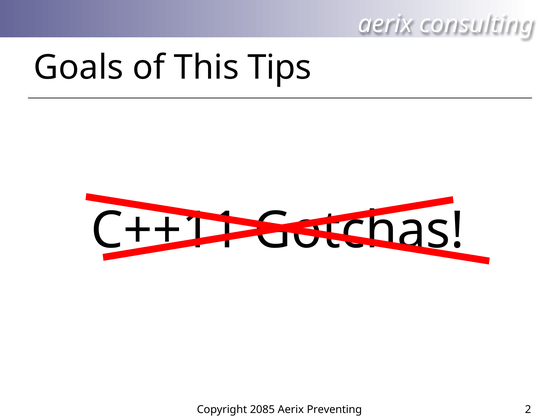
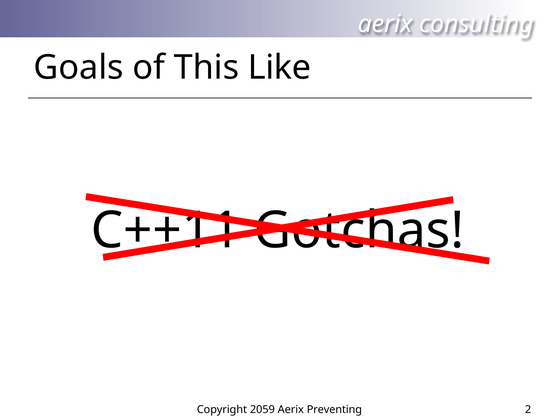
Tips: Tips -> Like
2085: 2085 -> 2059
